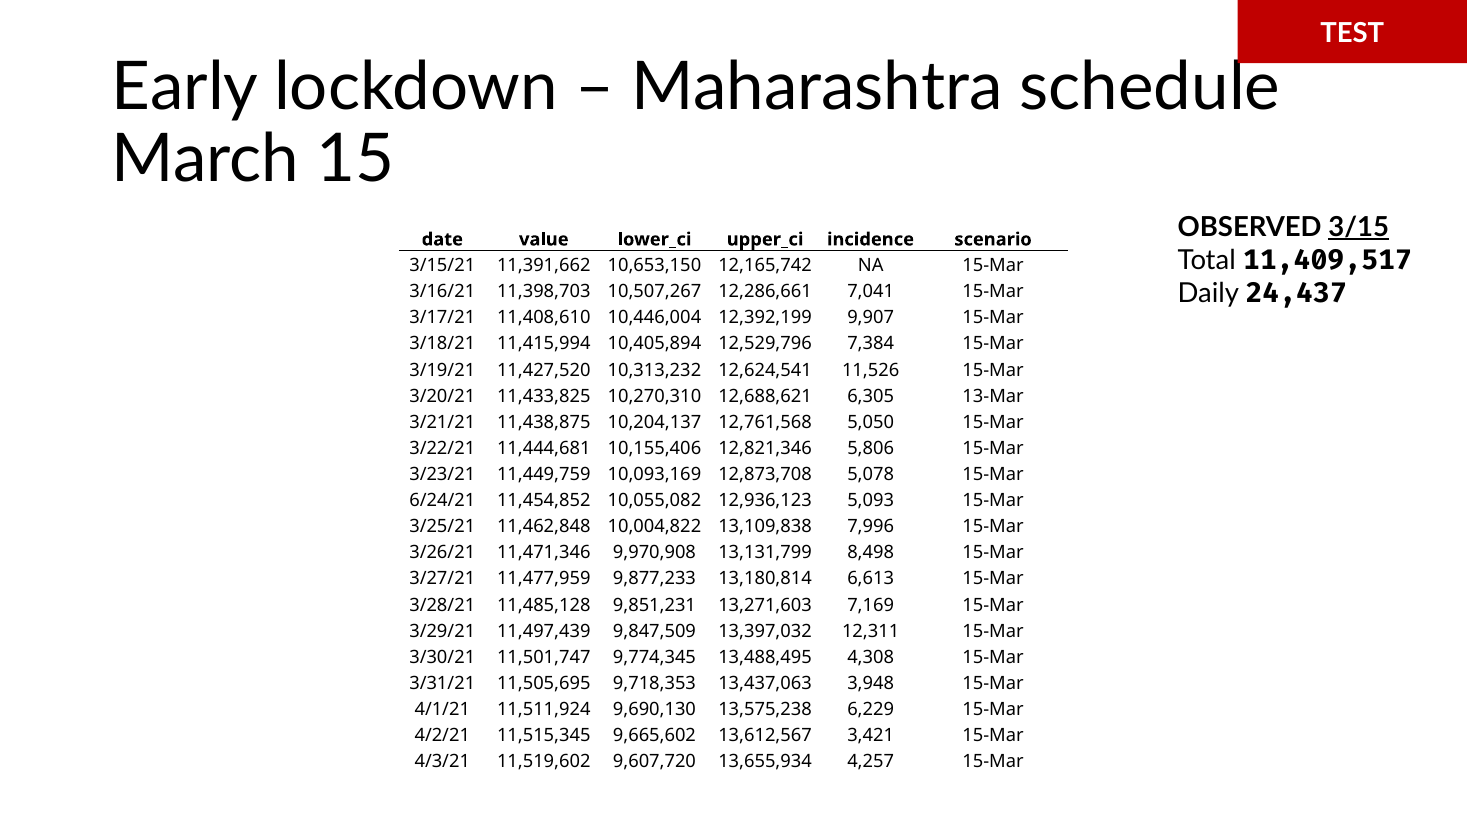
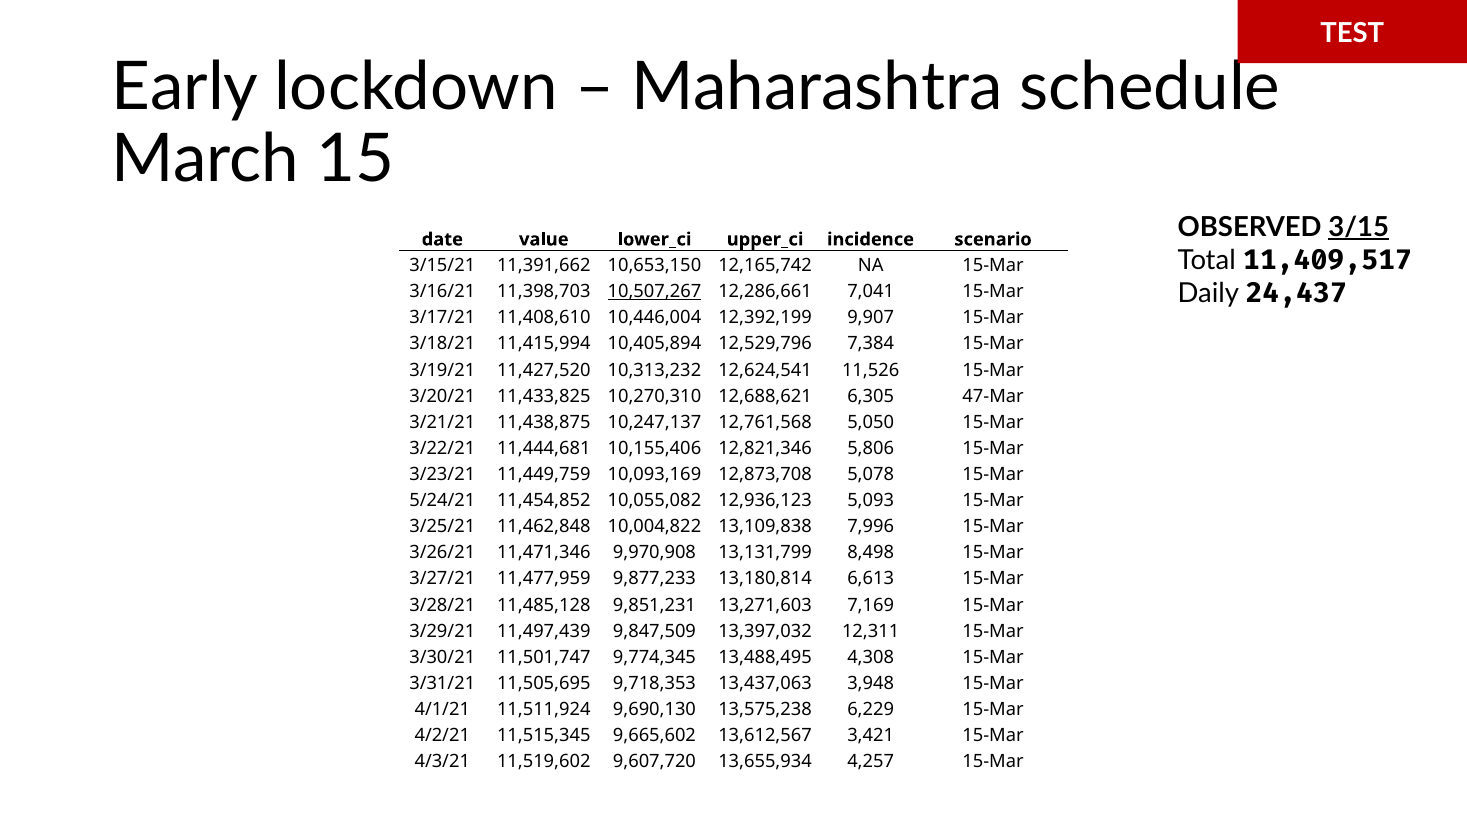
10,507,267 underline: none -> present
13-Mar: 13-Mar -> 47-Mar
10,204,137: 10,204,137 -> 10,247,137
6/24/21: 6/24/21 -> 5/24/21
